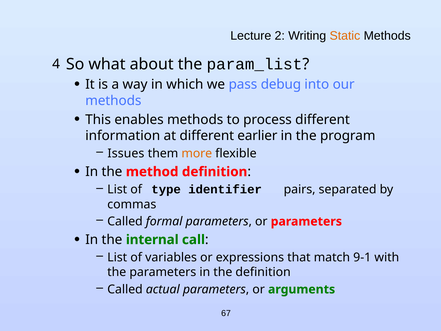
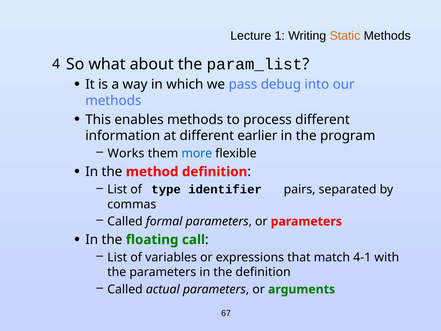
2: 2 -> 1
Issues: Issues -> Works
more colour: orange -> blue
internal: internal -> floating
9-1: 9-1 -> 4-1
